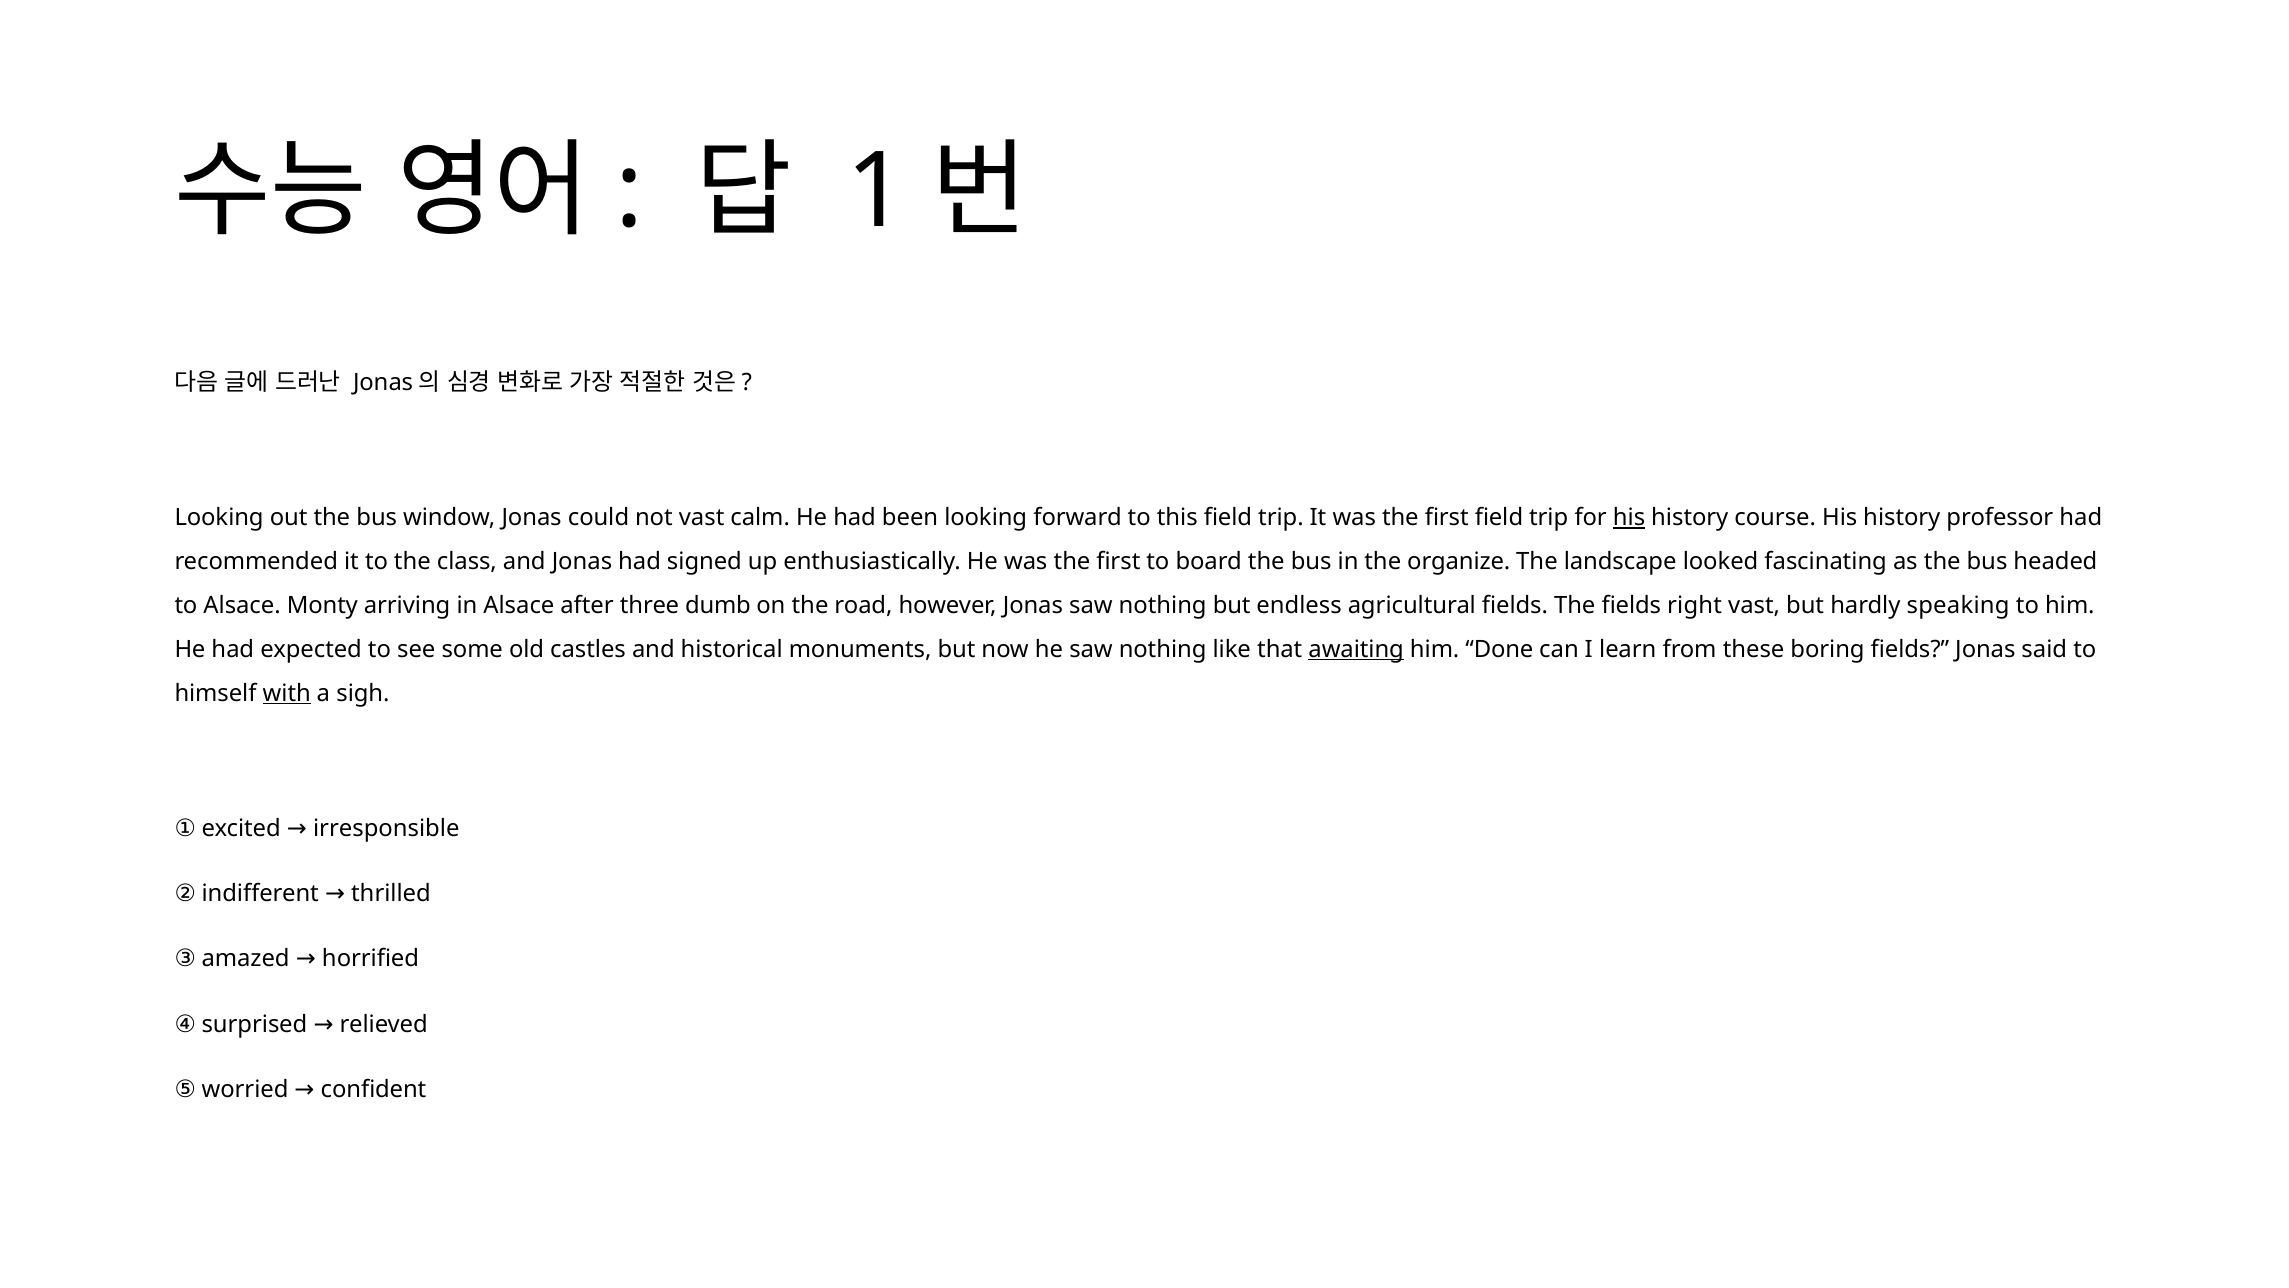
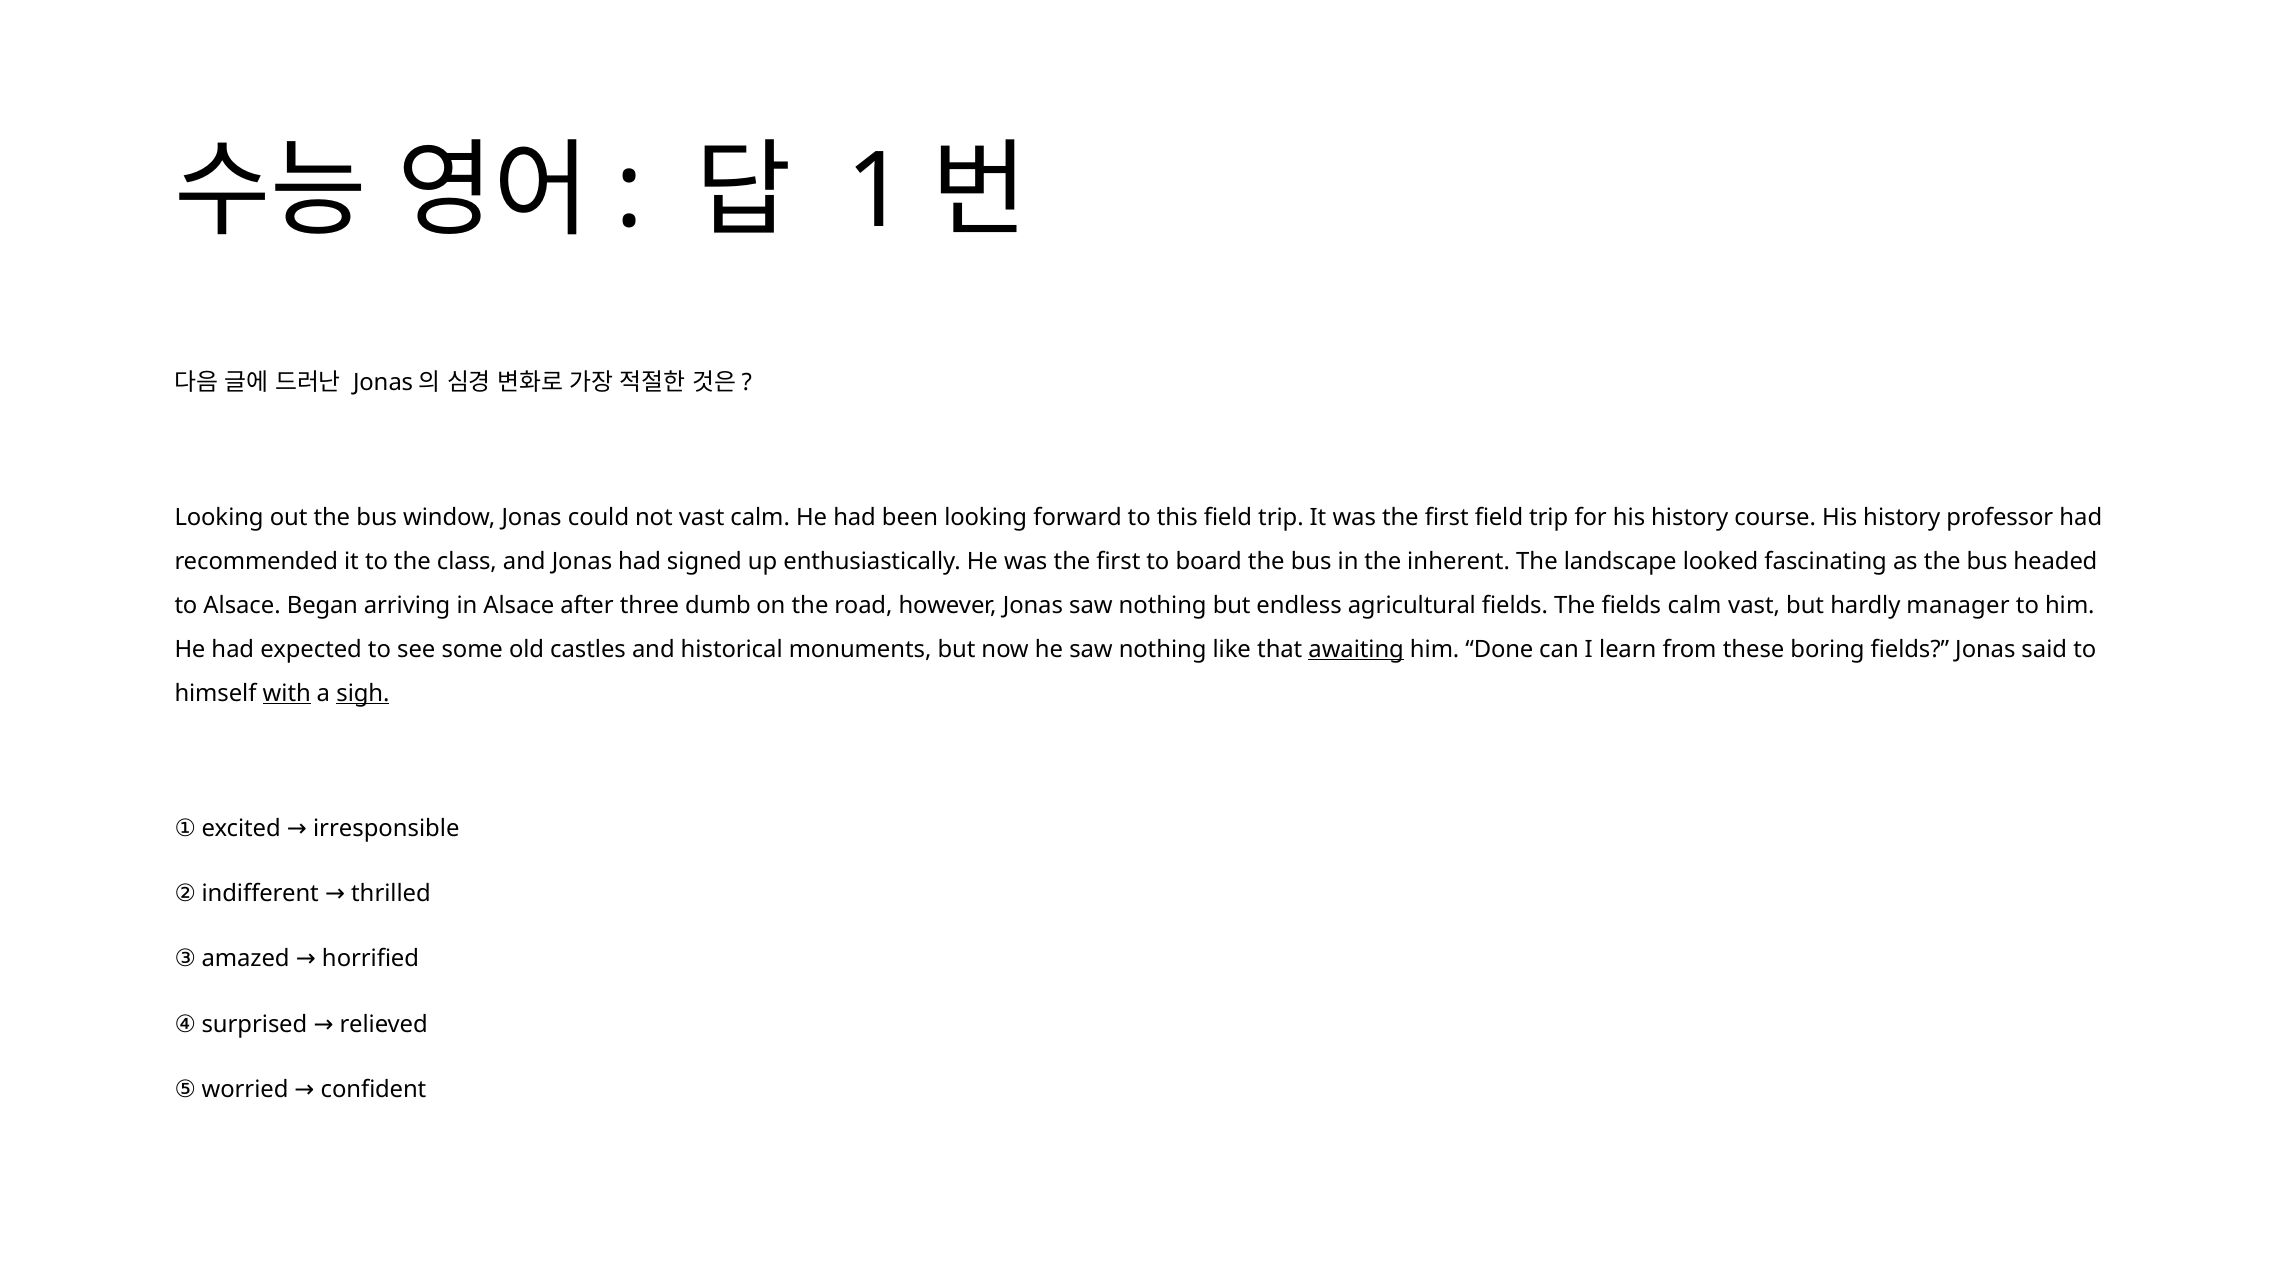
his at (1629, 518) underline: present -> none
organize: organize -> inherent
Monty: Monty -> Began
fields right: right -> calm
speaking: speaking -> manager
sigh underline: none -> present
